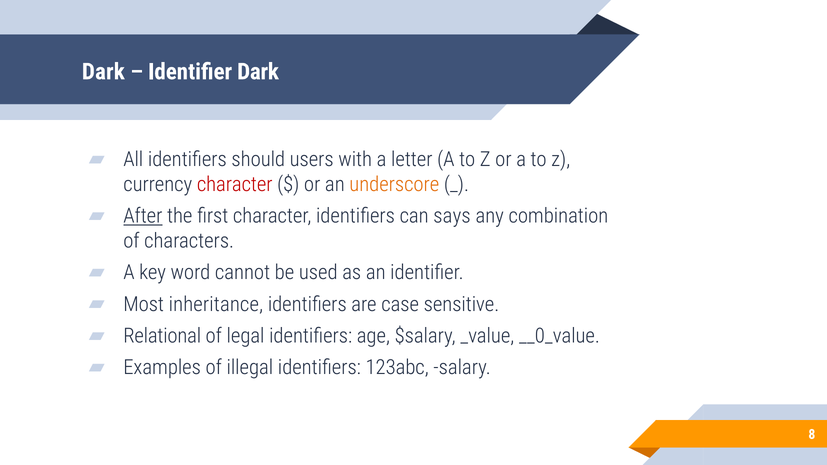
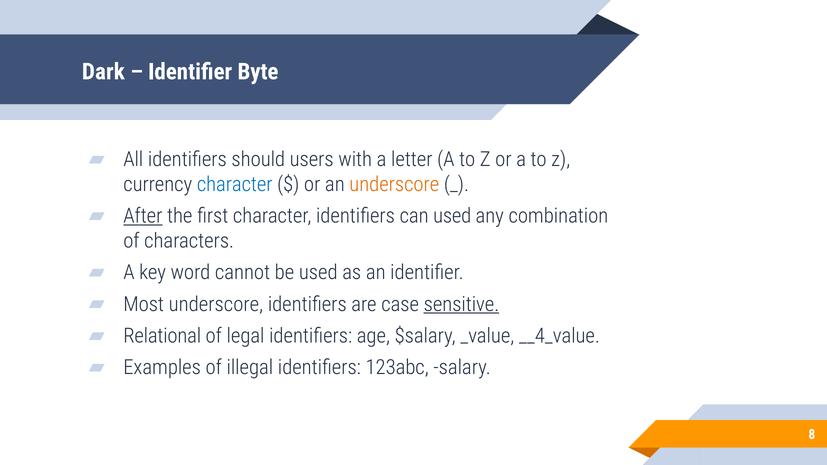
Identifier Dark: Dark -> Byte
character at (235, 184) colour: red -> blue
can says: says -> used
Most inheritance: inheritance -> underscore
sensitive underline: none -> present
__0_value: __0_value -> __4_value
